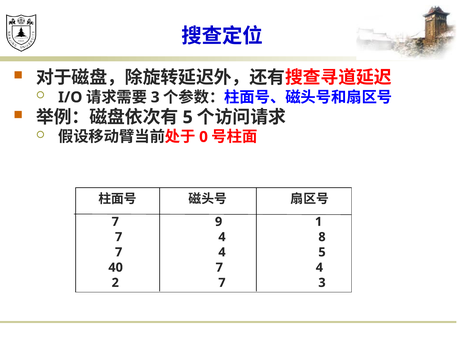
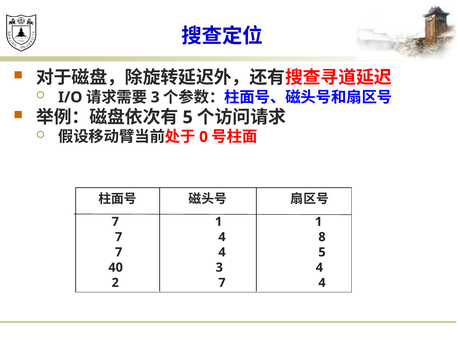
7 9: 9 -> 1
40 7: 7 -> 3
2 7 3: 3 -> 4
